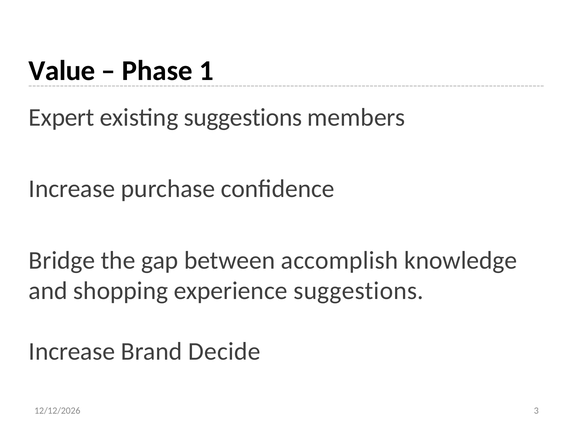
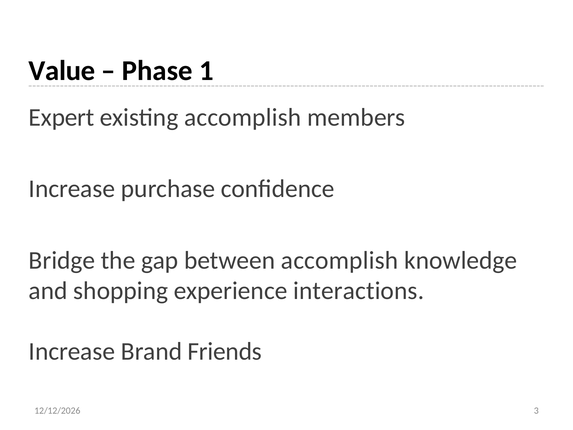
existing suggestions: suggestions -> accomplish
experience suggestions: suggestions -> interactions
Decide: Decide -> Friends
